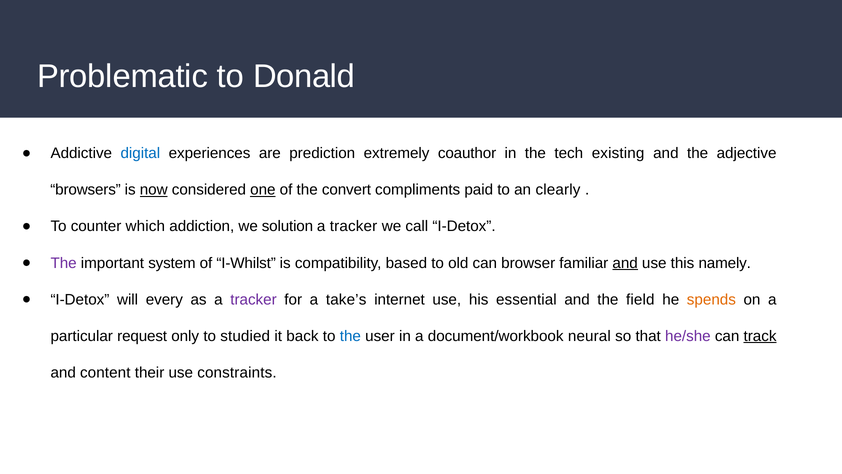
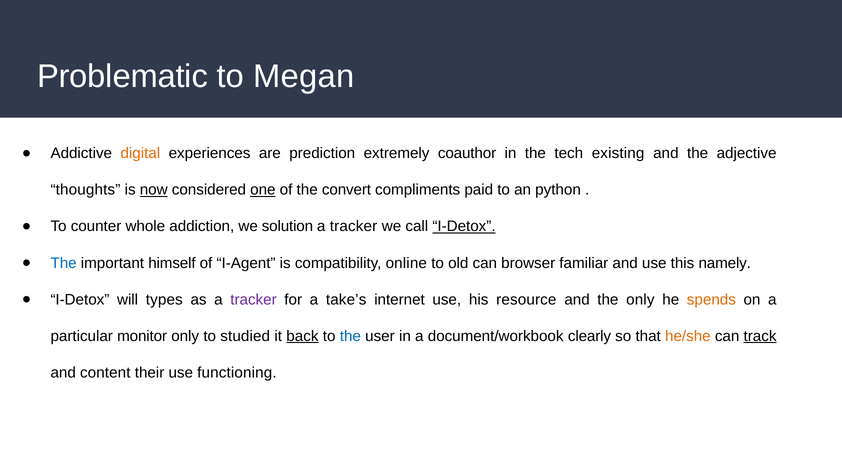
Donald: Donald -> Megan
digital colour: blue -> orange
browsers: browsers -> thoughts
clearly: clearly -> python
which: which -> whole
I-Detox at (464, 226) underline: none -> present
The at (64, 263) colour: purple -> blue
system: system -> himself
I-Whilst: I-Whilst -> I-Agent
based: based -> online
and at (625, 263) underline: present -> none
every: every -> types
essential: essential -> resource
the field: field -> only
request: request -> monitor
back underline: none -> present
neural: neural -> clearly
he/she colour: purple -> orange
constraints: constraints -> functioning
